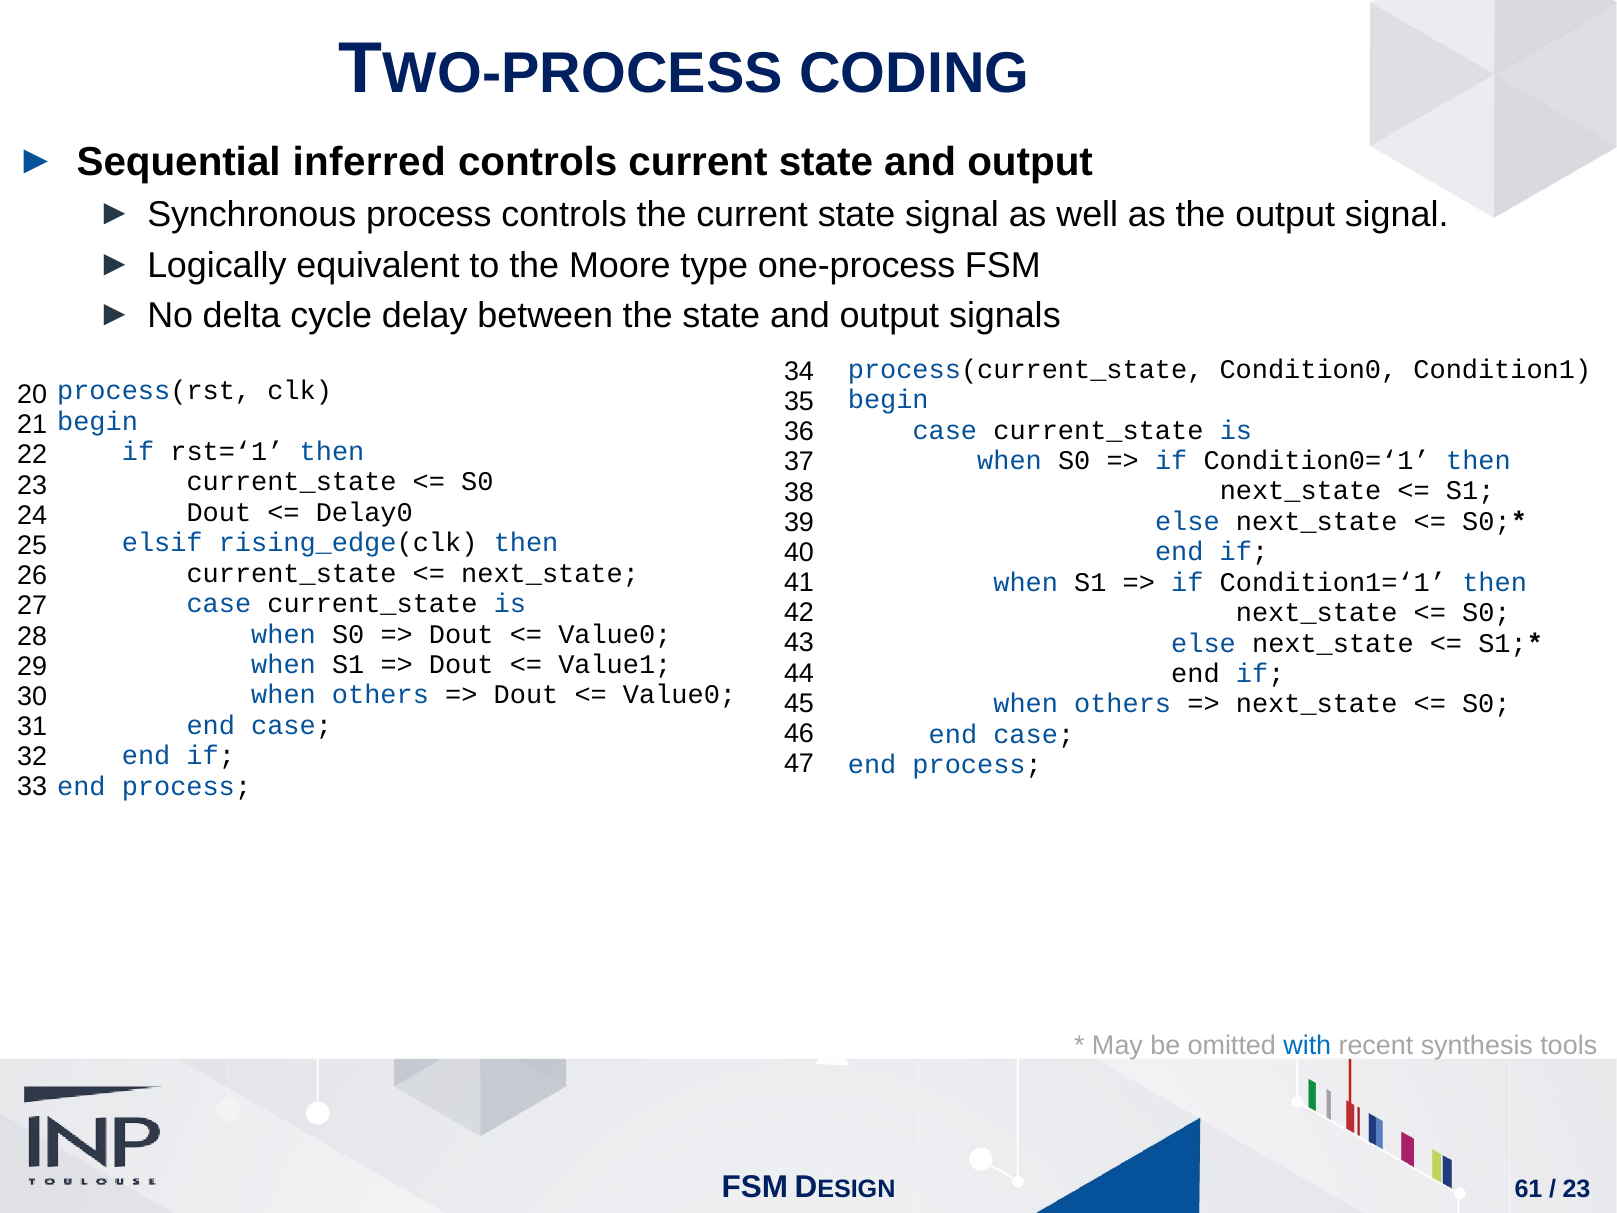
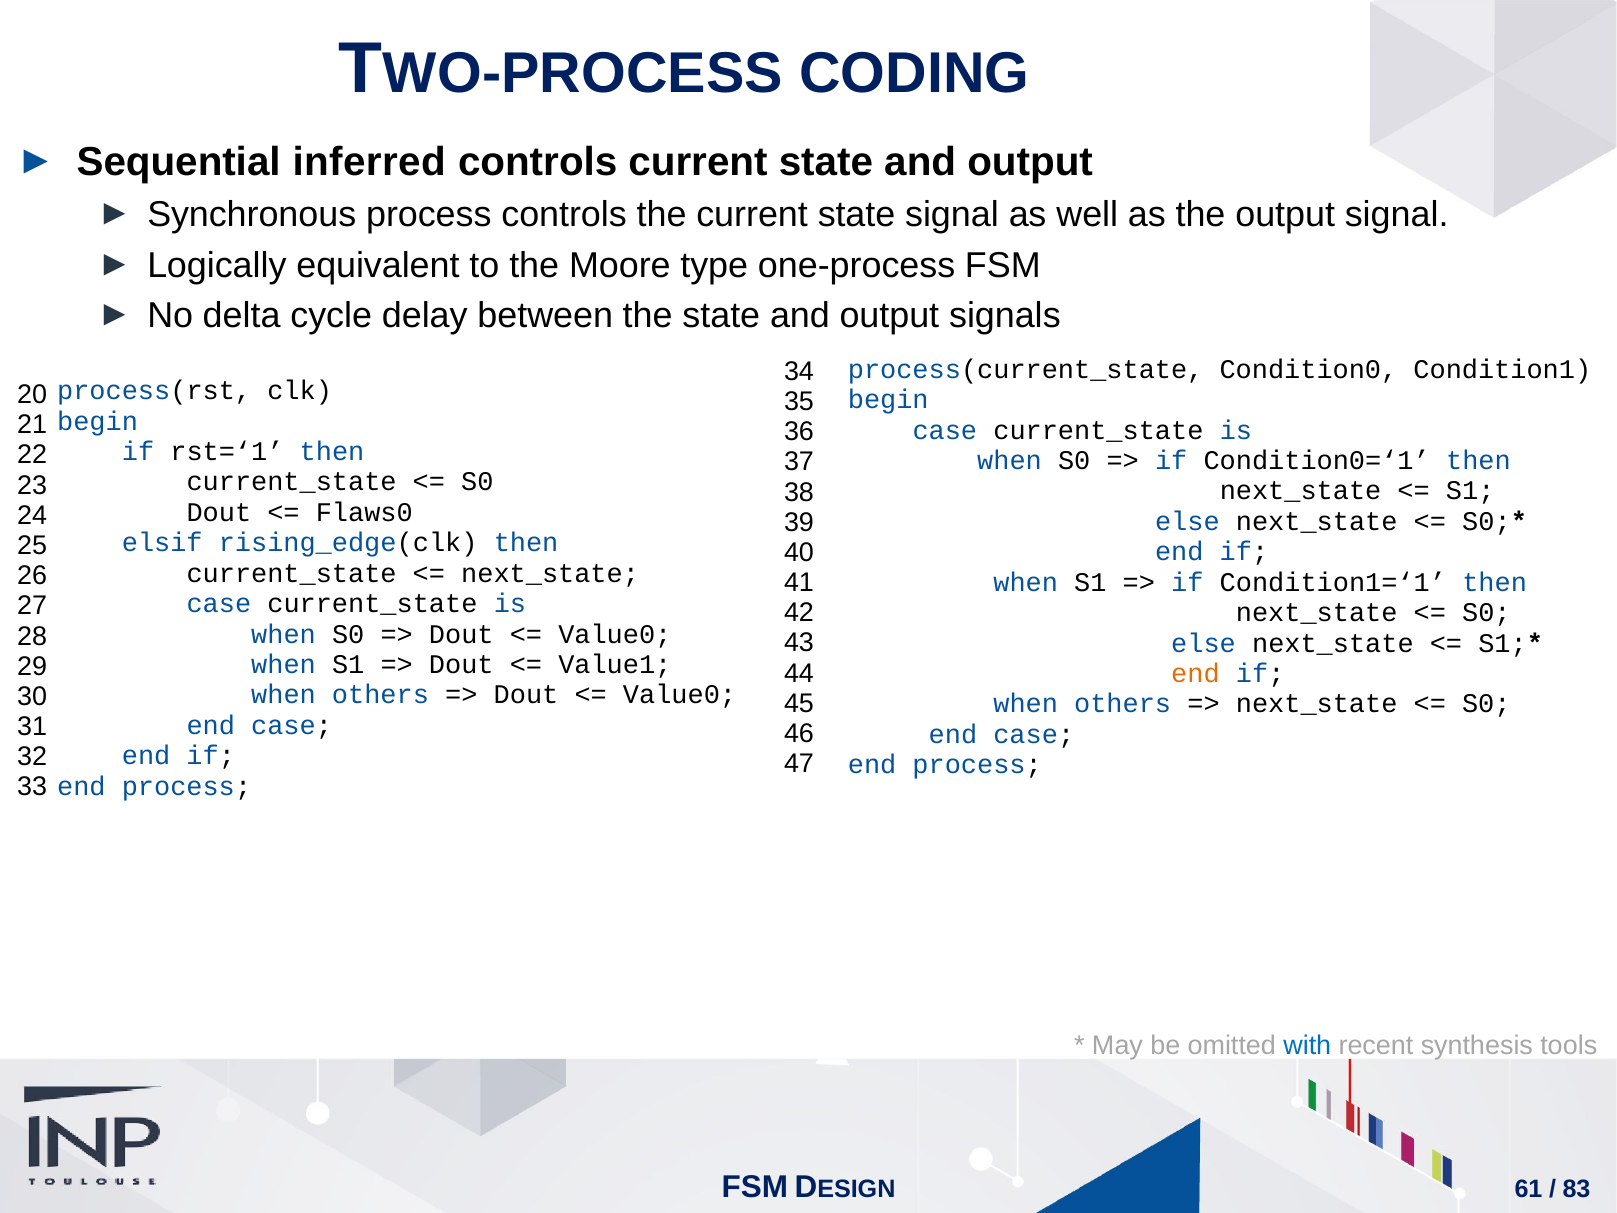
Delay0: Delay0 -> Flaws0
end at (1195, 674) colour: black -> orange
23 at (1577, 1189): 23 -> 83
